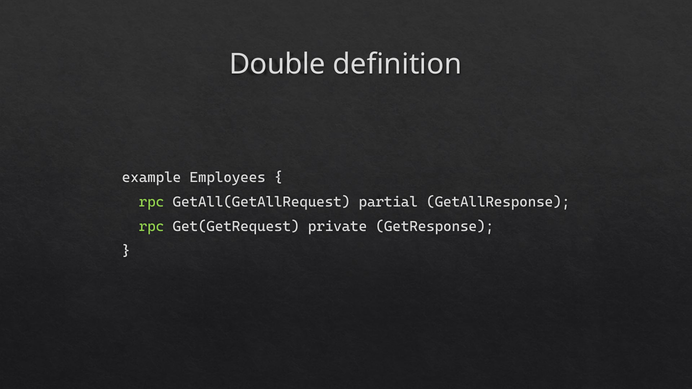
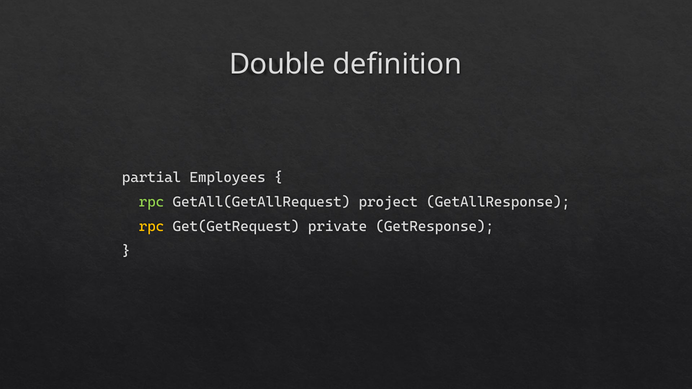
example: example -> partial
partial: partial -> project
rpc at (152, 227) colour: light green -> yellow
